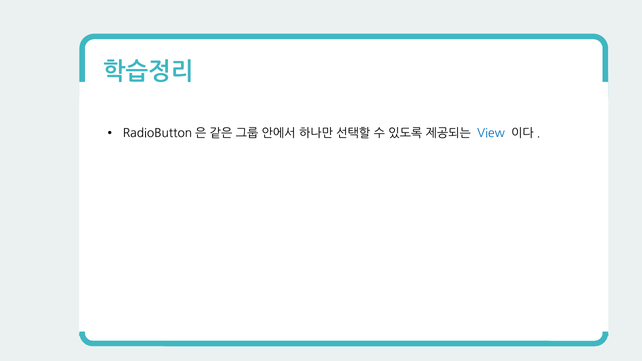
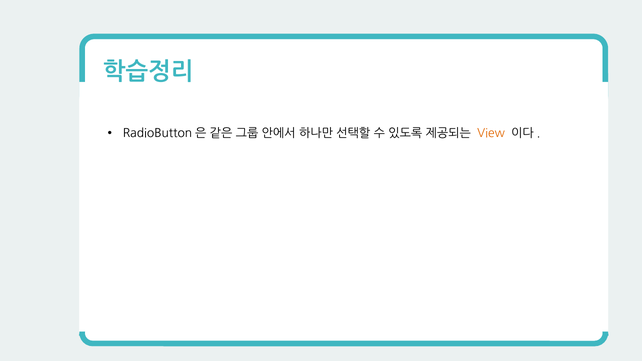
View colour: blue -> orange
